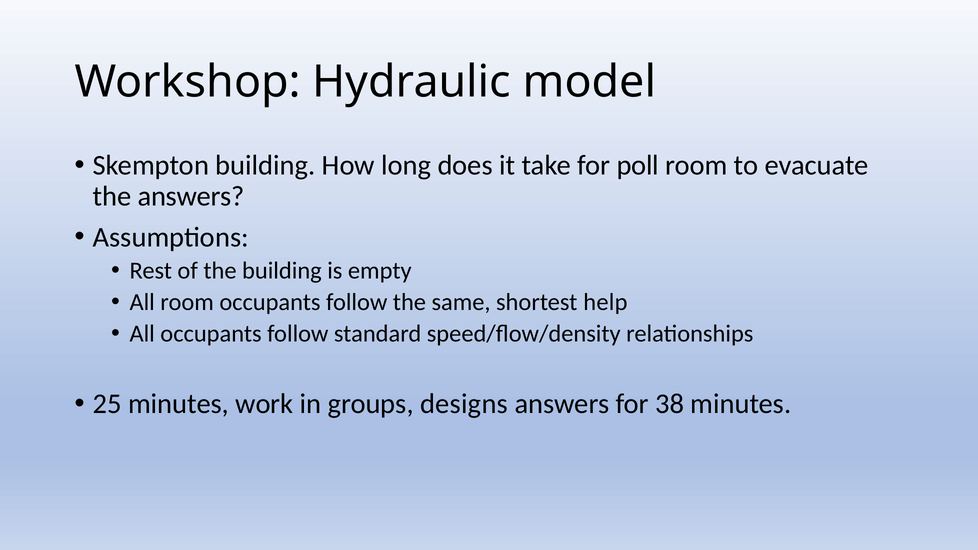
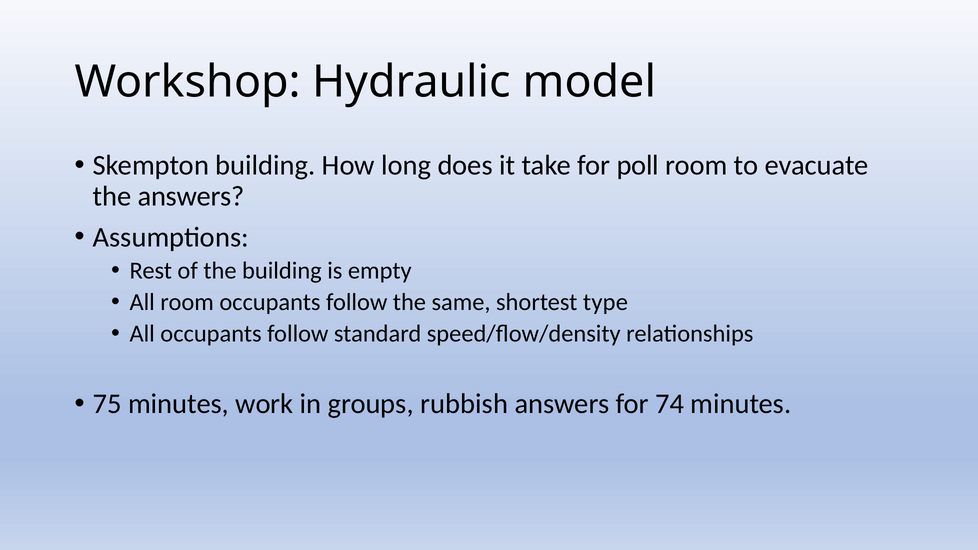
help: help -> type
25: 25 -> 75
designs: designs -> rubbish
38: 38 -> 74
